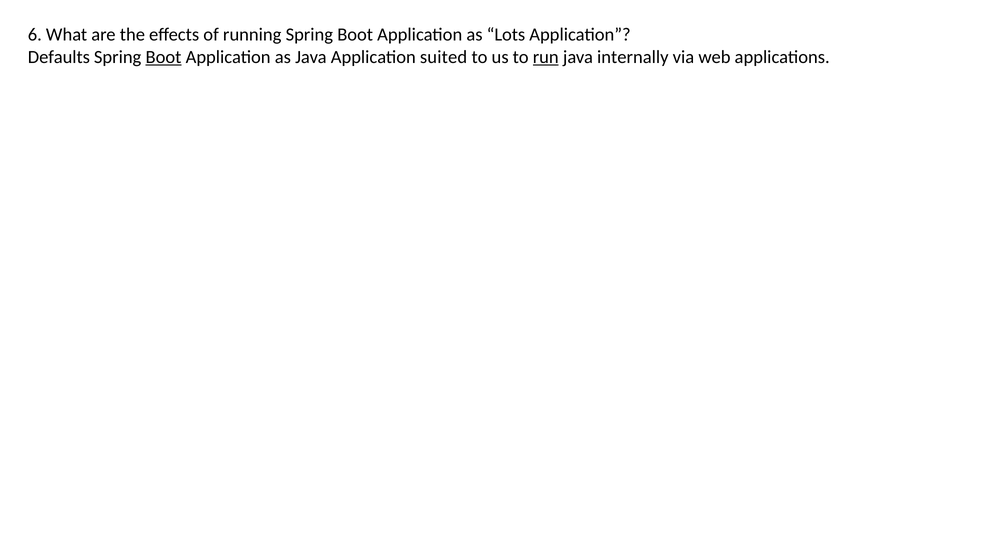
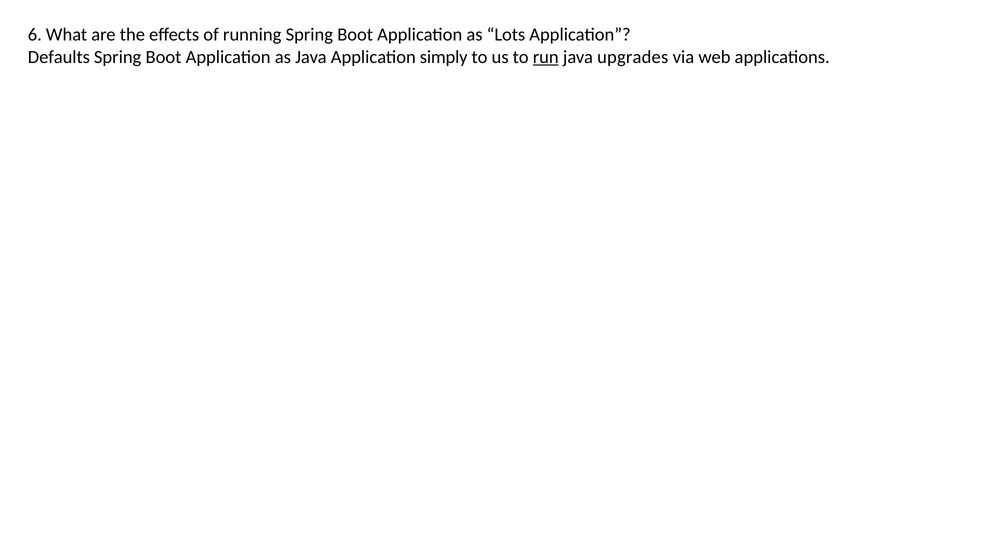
Boot at (163, 57) underline: present -> none
suited: suited -> simply
internally: internally -> upgrades
